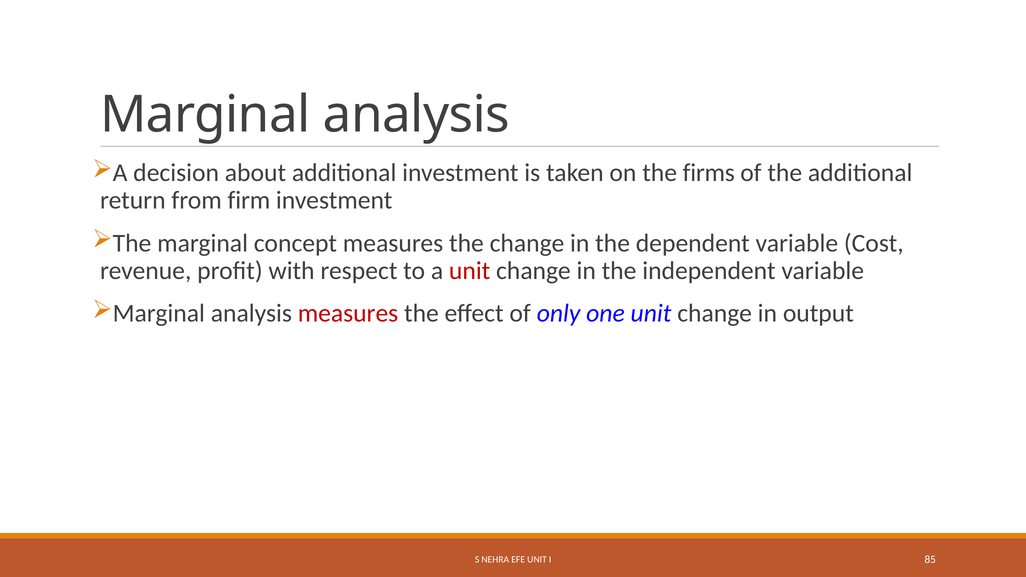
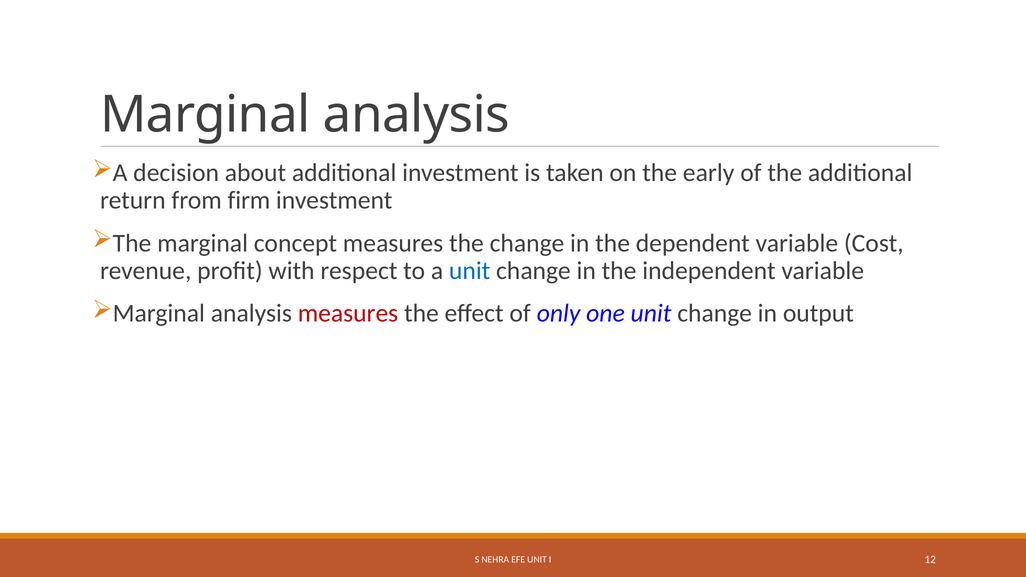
firms: firms -> early
unit at (470, 271) colour: red -> blue
85: 85 -> 12
